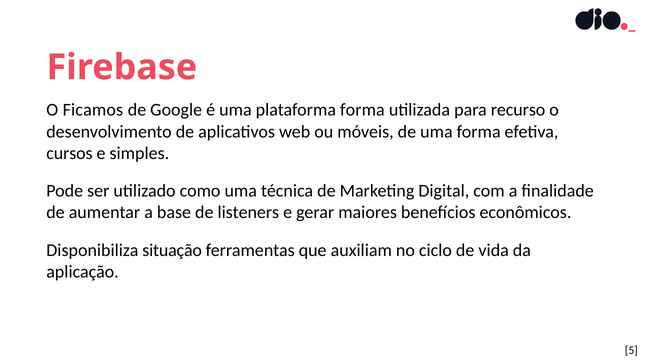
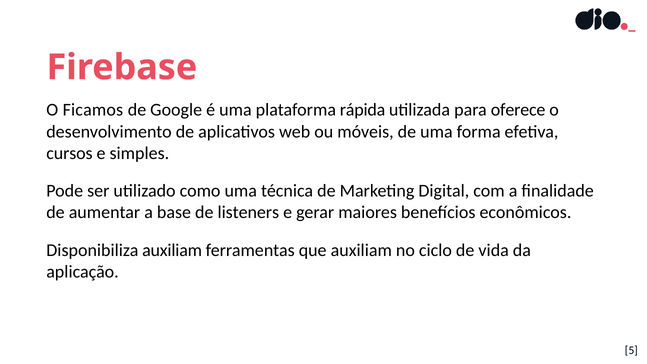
plataforma forma: forma -> rápida
recurso: recurso -> oferece
Disponibiliza situação: situação -> auxiliam
